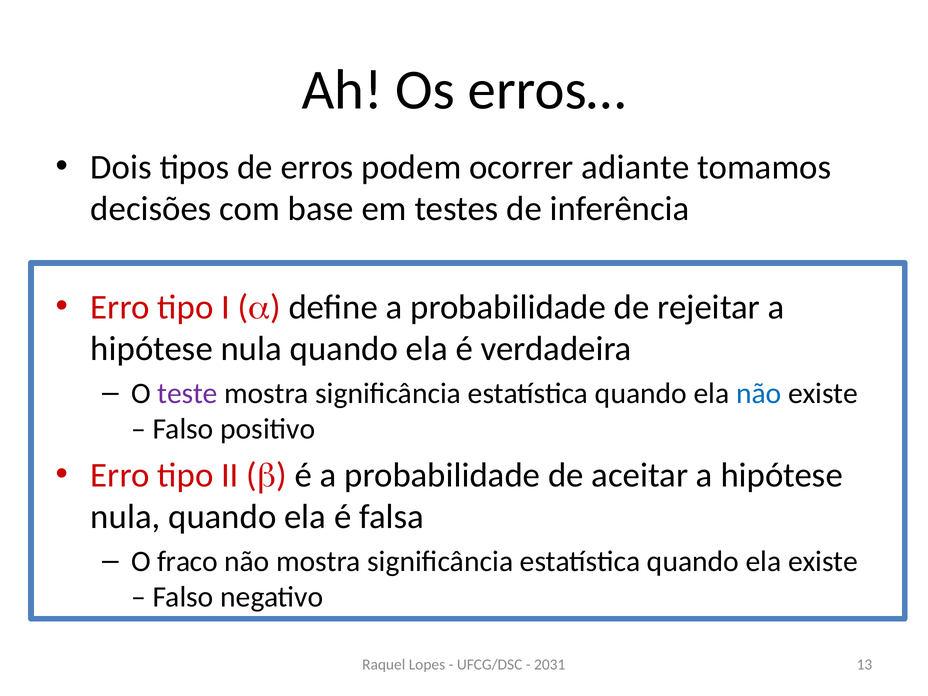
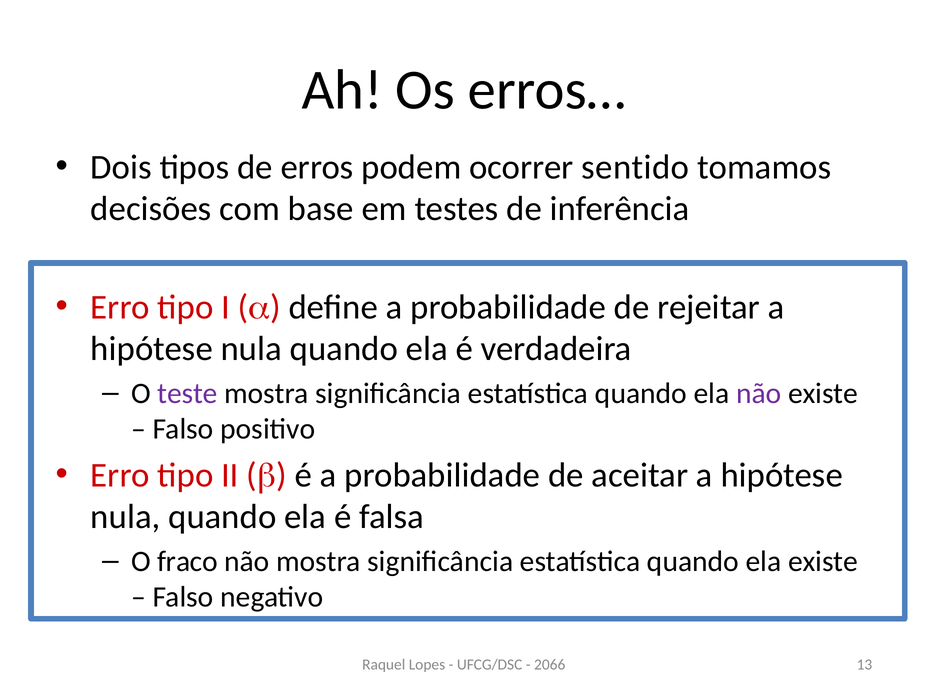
adiante: adiante -> sentido
não at (759, 393) colour: blue -> purple
2031: 2031 -> 2066
